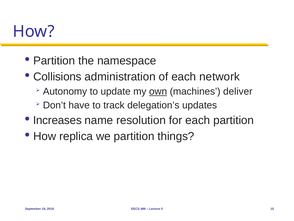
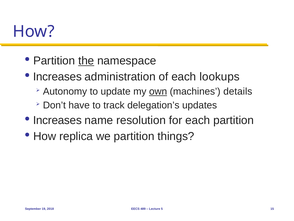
the underline: none -> present
Collisions at (57, 77): Collisions -> Increases
network: network -> lookups
deliver: deliver -> details
